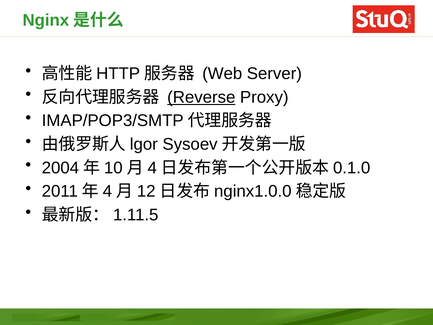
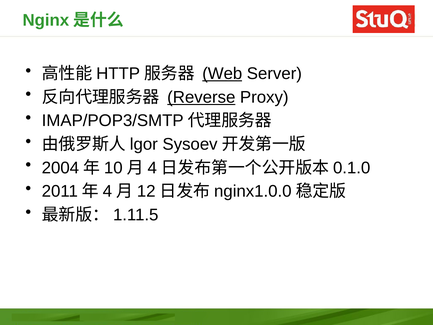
Web underline: none -> present
